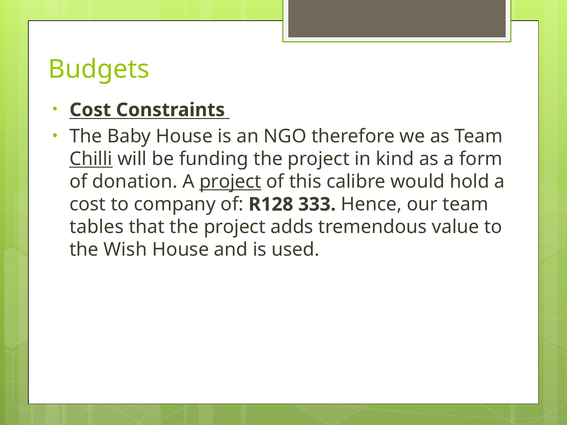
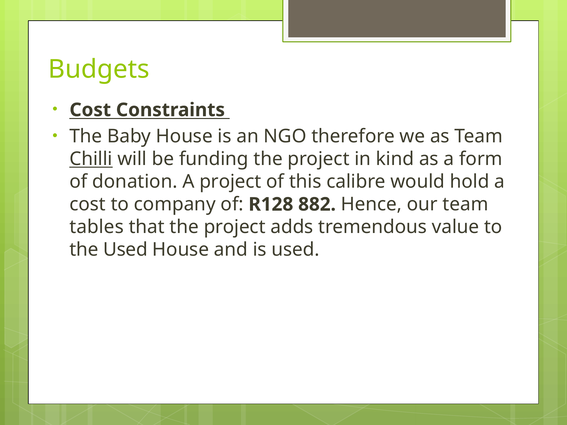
project at (230, 182) underline: present -> none
333: 333 -> 882
the Wish: Wish -> Used
